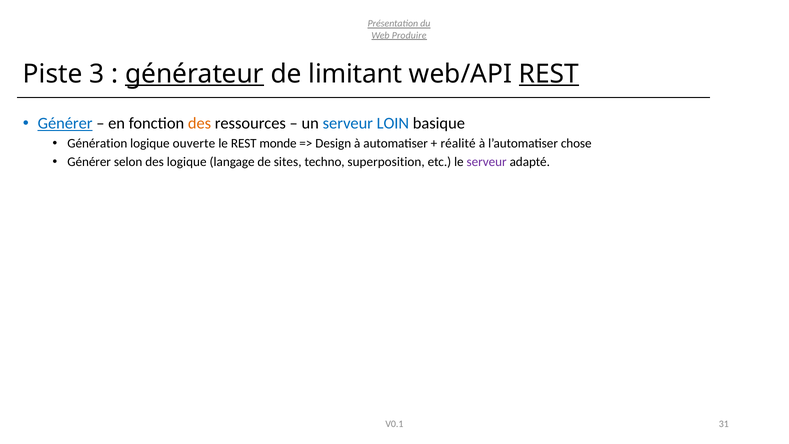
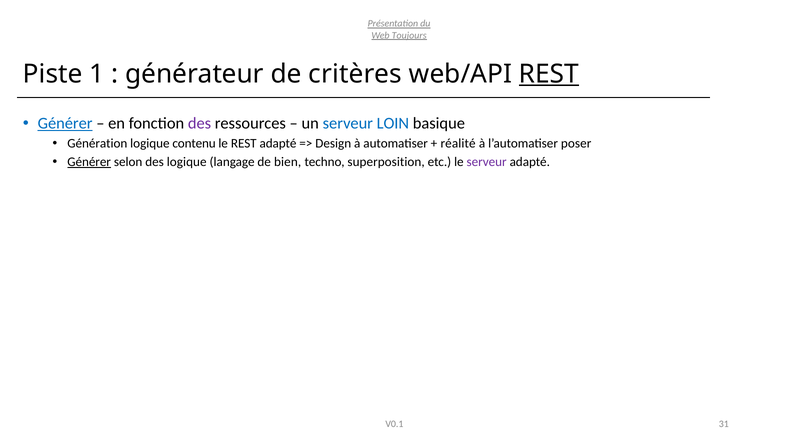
Produire: Produire -> Toujours
3: 3 -> 1
générateur underline: present -> none
limitant: limitant -> critères
des at (200, 123) colour: orange -> purple
ouverte: ouverte -> contenu
REST monde: monde -> adapté
chose: chose -> poser
Générer at (89, 162) underline: none -> present
sites: sites -> bien
